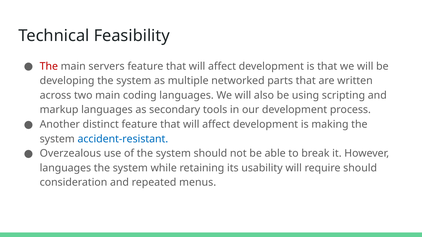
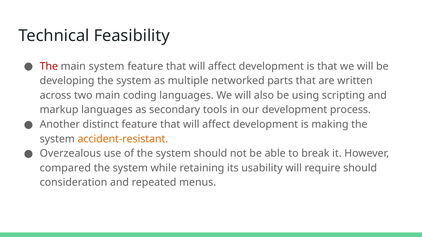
main servers: servers -> system
accident-resistant colour: blue -> orange
languages at (65, 168): languages -> compared
